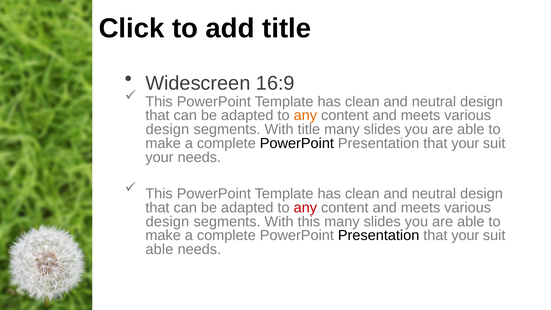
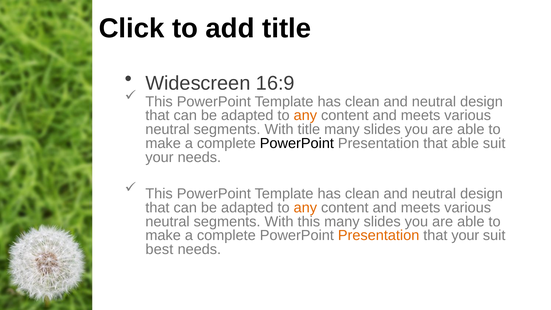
design at (167, 129): design -> neutral
your at (465, 143): your -> able
any at (305, 208) colour: red -> orange
design at (167, 222): design -> neutral
Presentation at (379, 235) colour: black -> orange
able at (159, 249): able -> best
